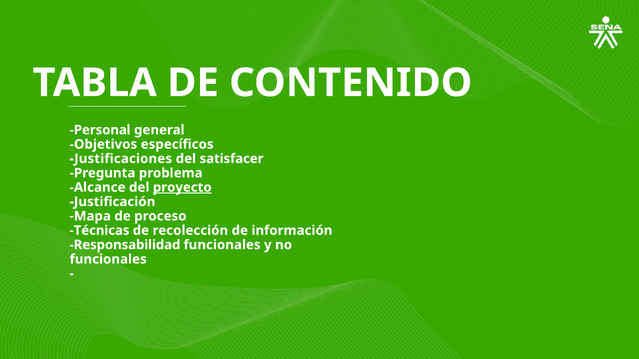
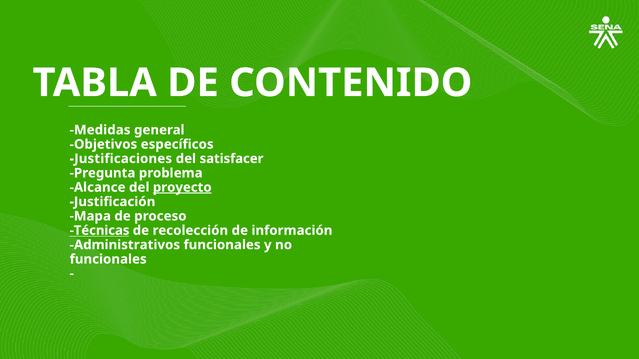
Personal: Personal -> Medidas
Técnicas underline: none -> present
Responsabilidad: Responsabilidad -> Administrativos
